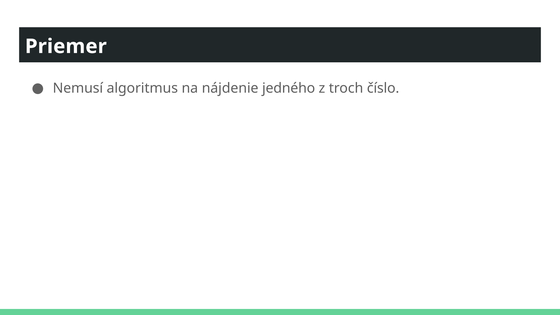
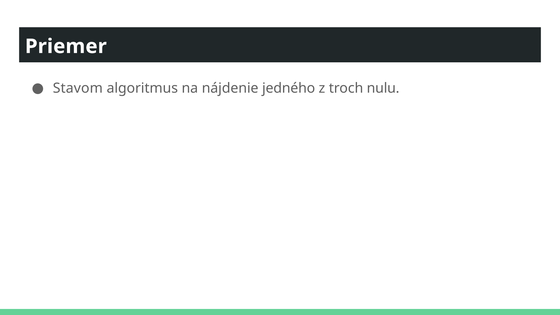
Nemusí: Nemusí -> Stavom
číslo: číslo -> nulu
